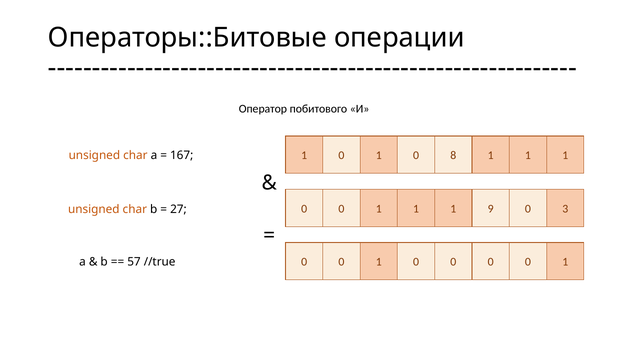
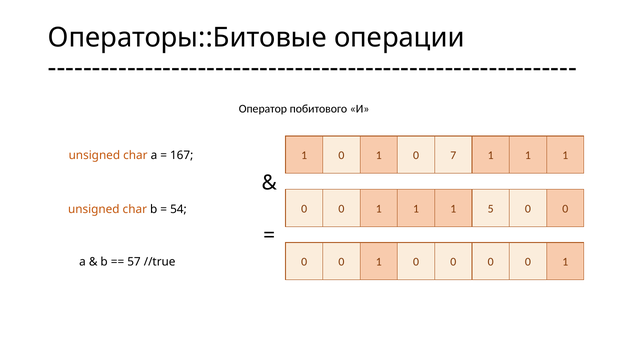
8: 8 -> 7
9: 9 -> 5
3 at (565, 209): 3 -> 0
27: 27 -> 54
